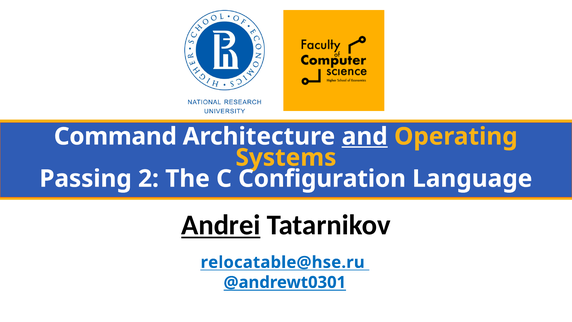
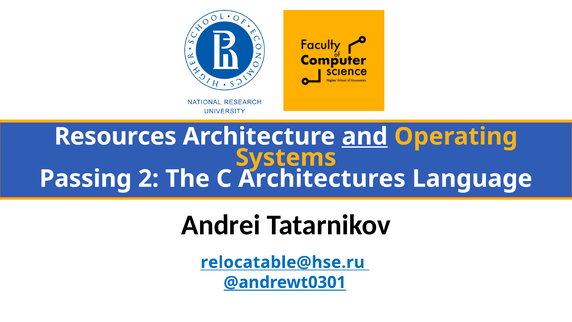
Command: Command -> Resources
Configuration: Configuration -> Architectures
Andrei underline: present -> none
